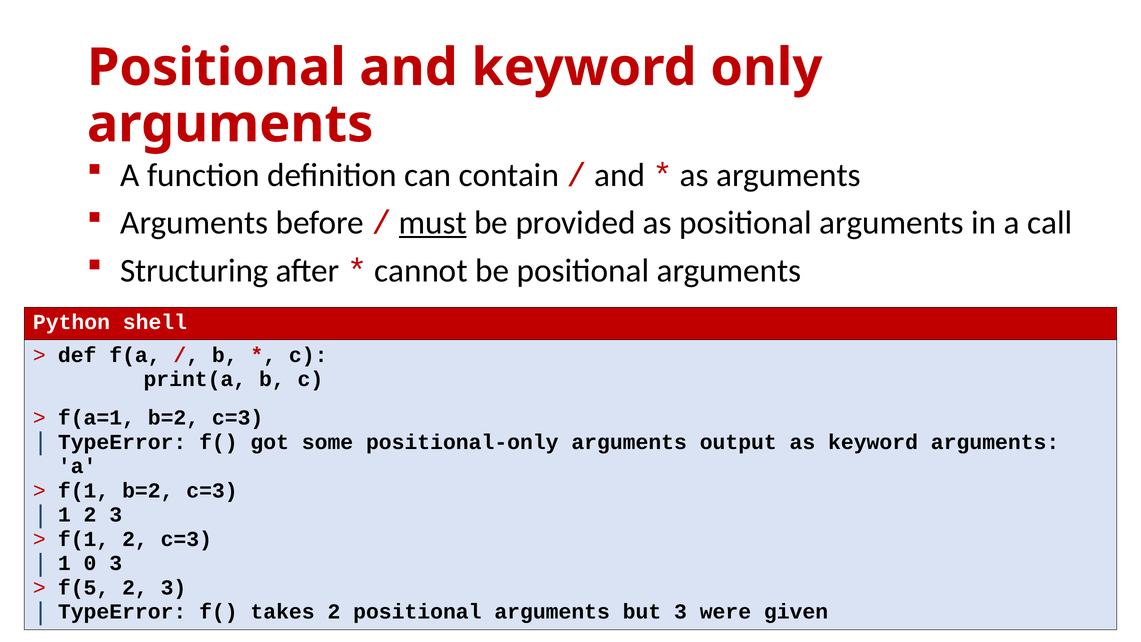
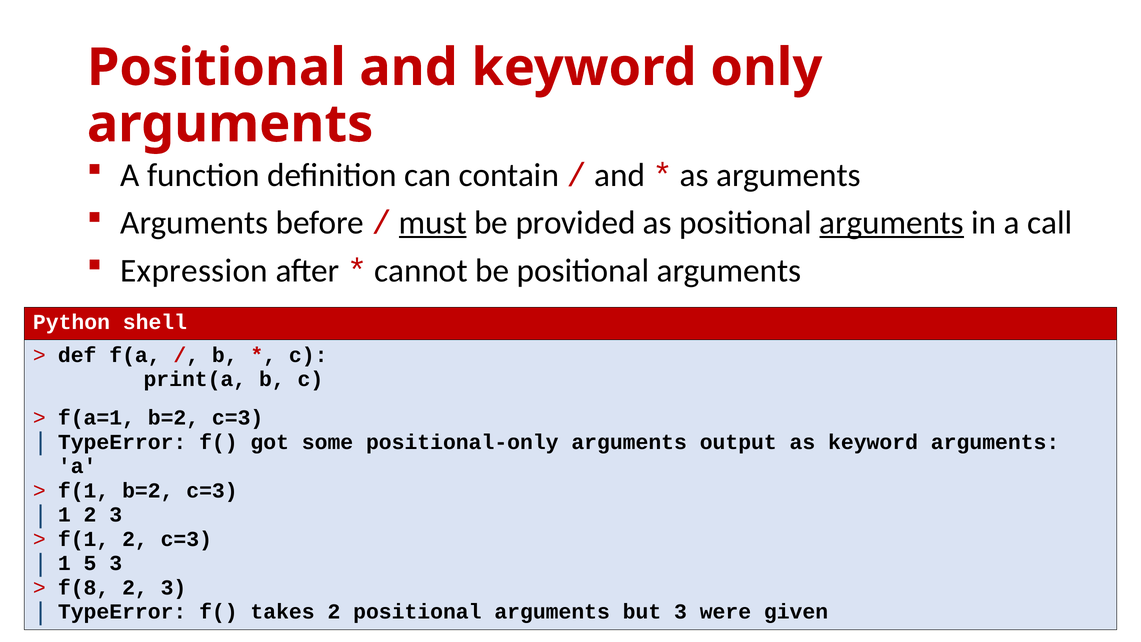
arguments at (892, 223) underline: none -> present
Structuring: Structuring -> Expression
0: 0 -> 5
f(5: f(5 -> f(8
